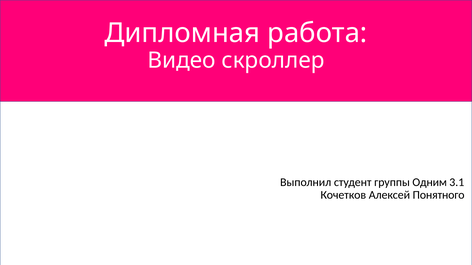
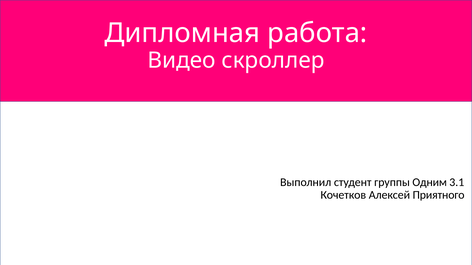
Понятного: Понятного -> Приятного
